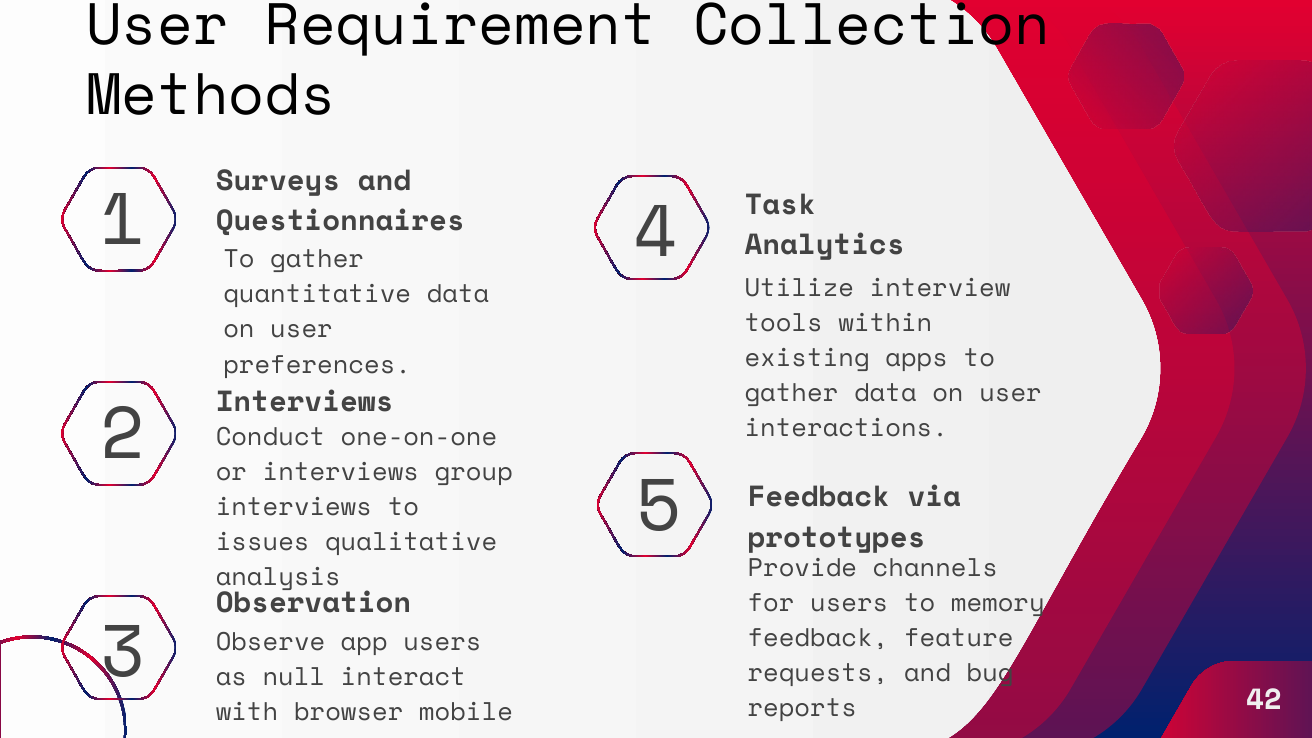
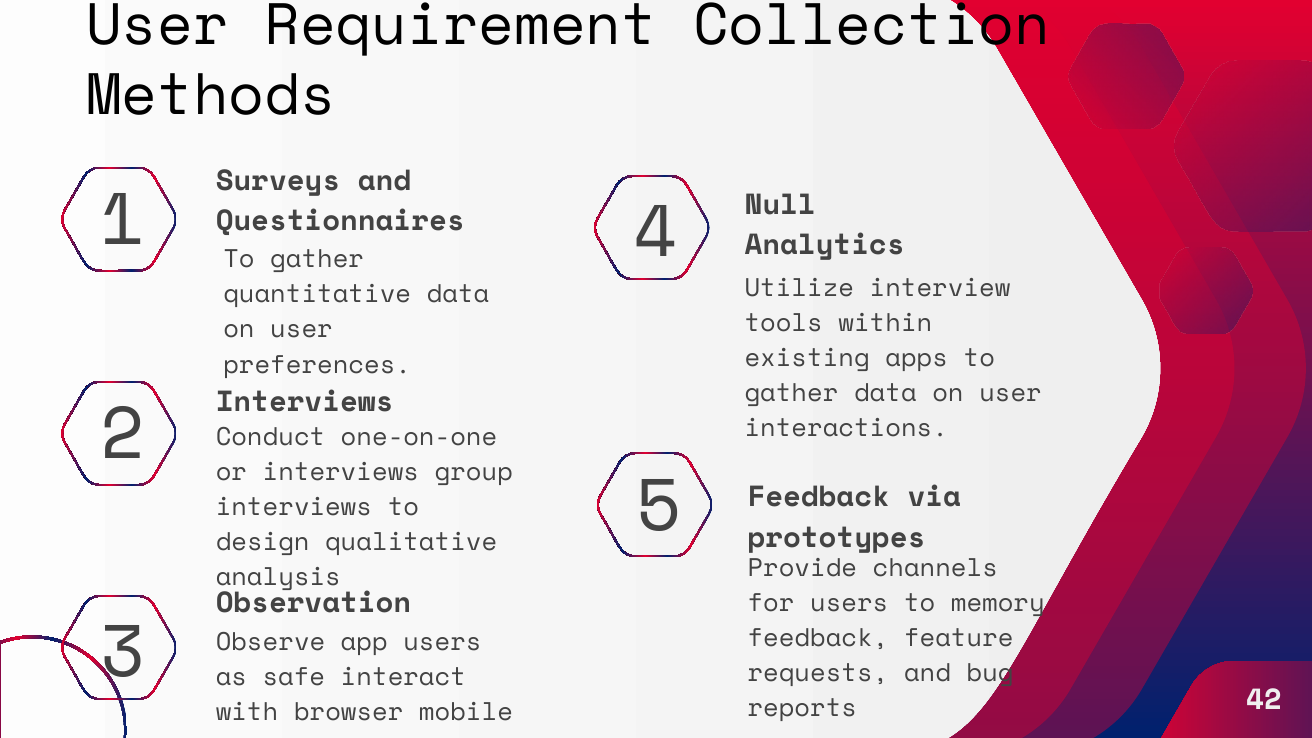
Task: Task -> Null
issues: issues -> design
null: null -> safe
